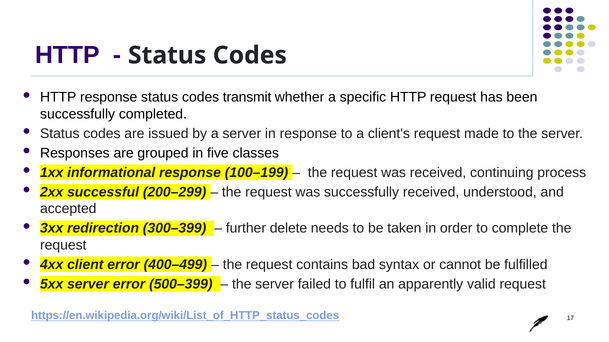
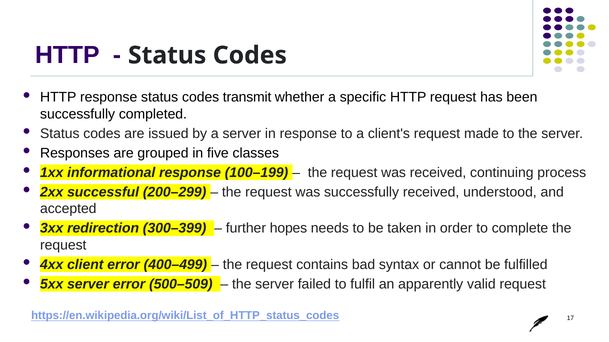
delete: delete -> hopes
500–399: 500–399 -> 500–509
